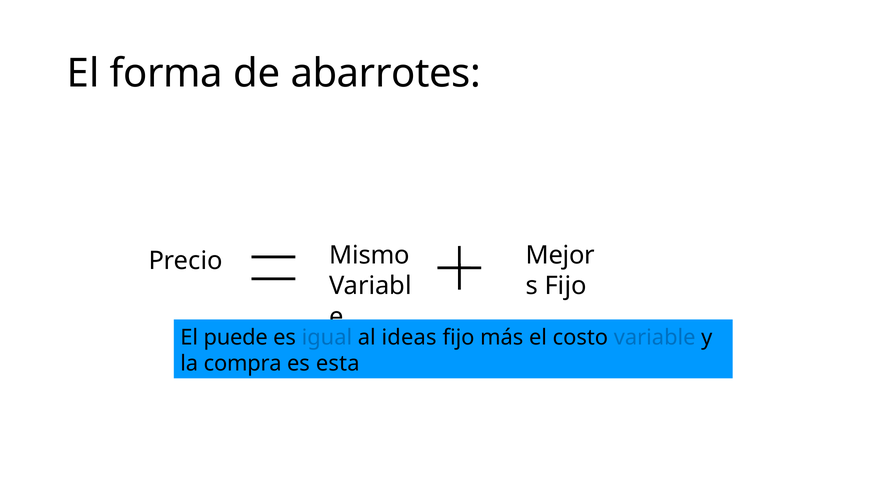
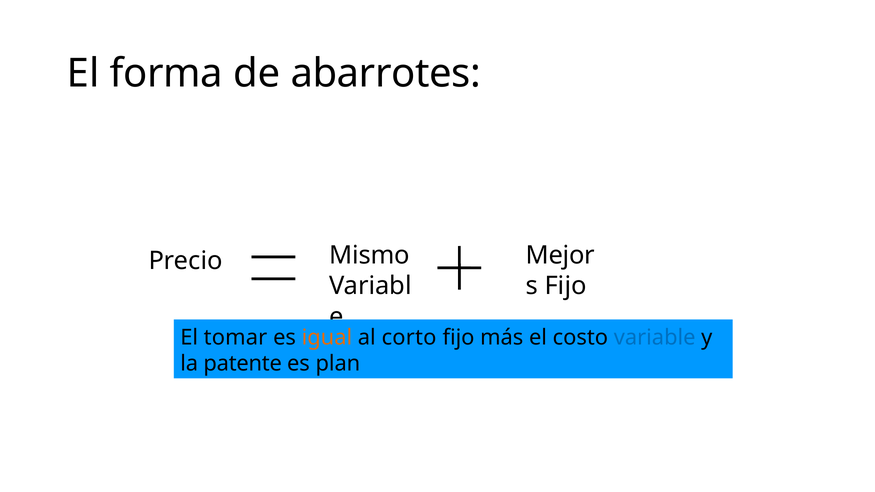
puede: puede -> tomar
igual colour: blue -> orange
ideas: ideas -> corto
compra: compra -> patente
esta: esta -> plan
